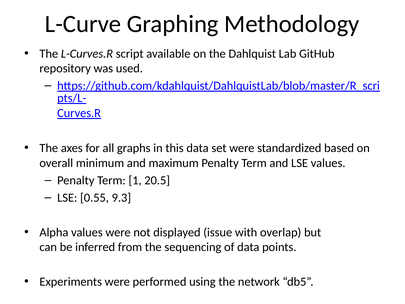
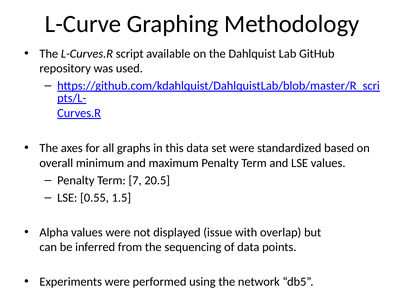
1: 1 -> 7
9.3: 9.3 -> 1.5
